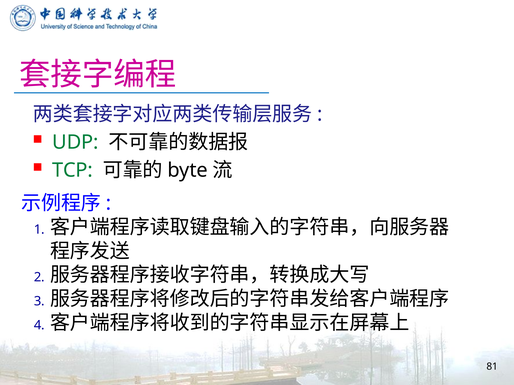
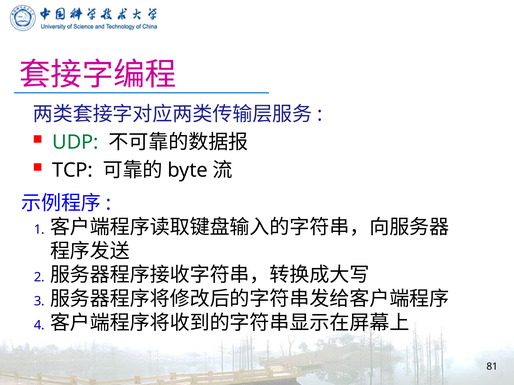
TCP colour: green -> black
